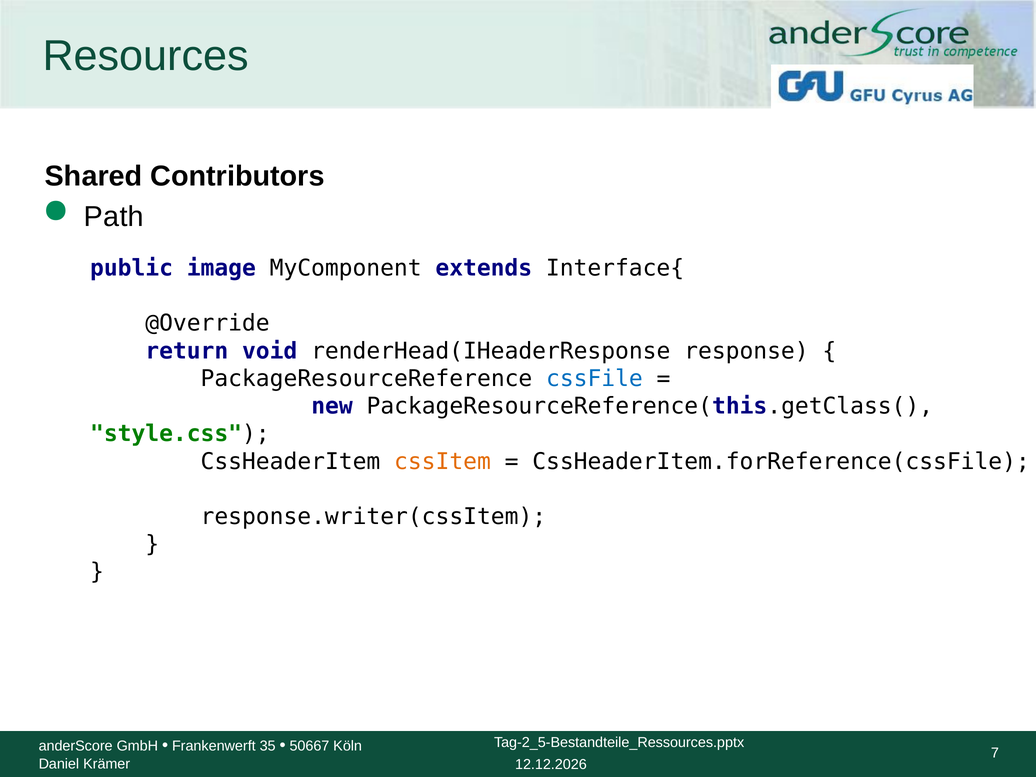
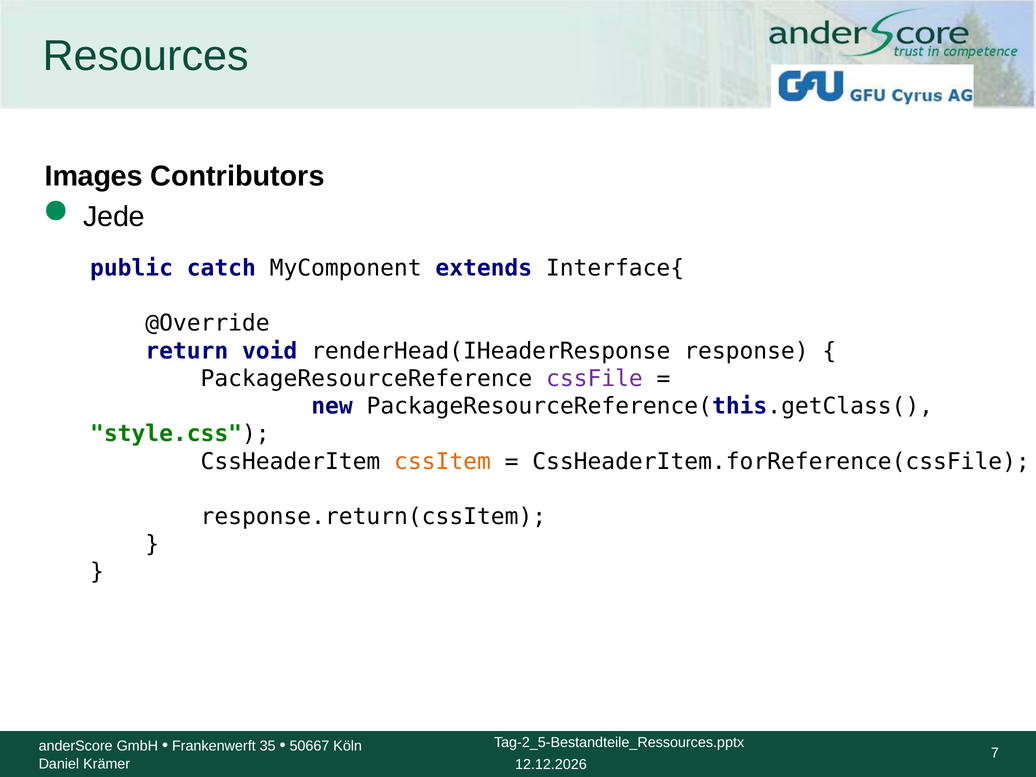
Shared: Shared -> Images
Path: Path -> Jede
image: image -> catch
cssFile colour: blue -> purple
response.writer(cssItem: response.writer(cssItem -> response.return(cssItem
